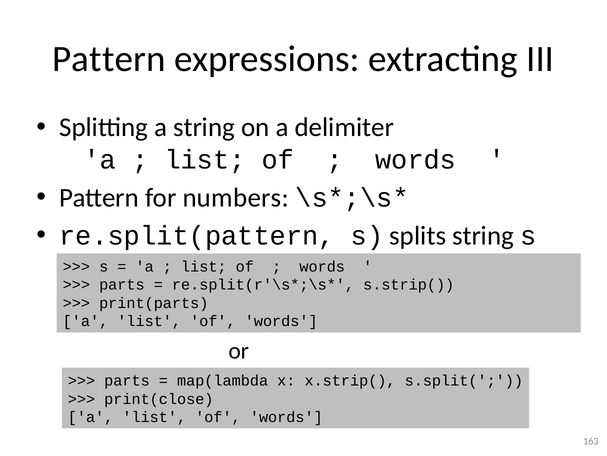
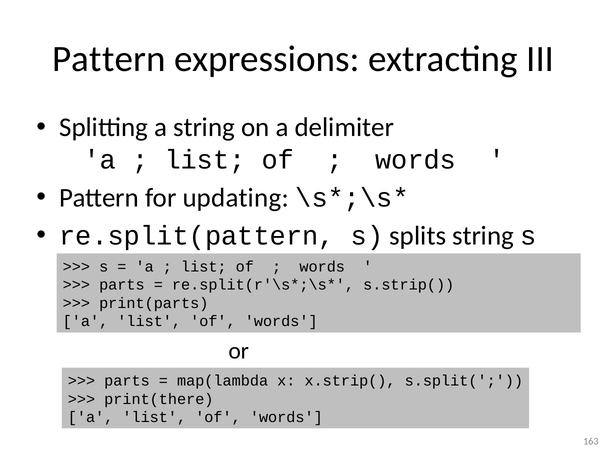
numbers: numbers -> updating
print(close: print(close -> print(there
